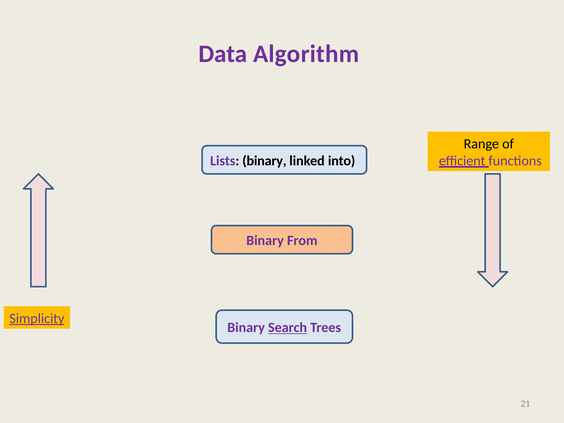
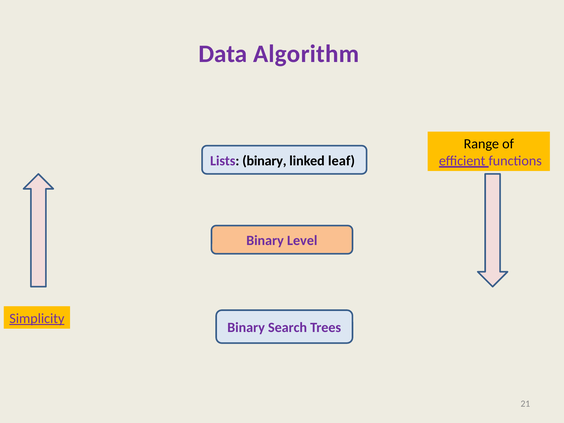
into: into -> leaf
From: From -> Level
Search underline: present -> none
